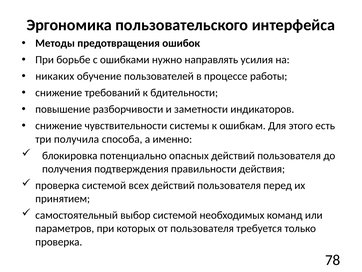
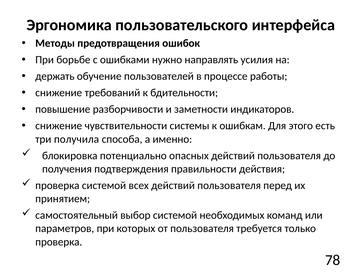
никаких: никаких -> держать
